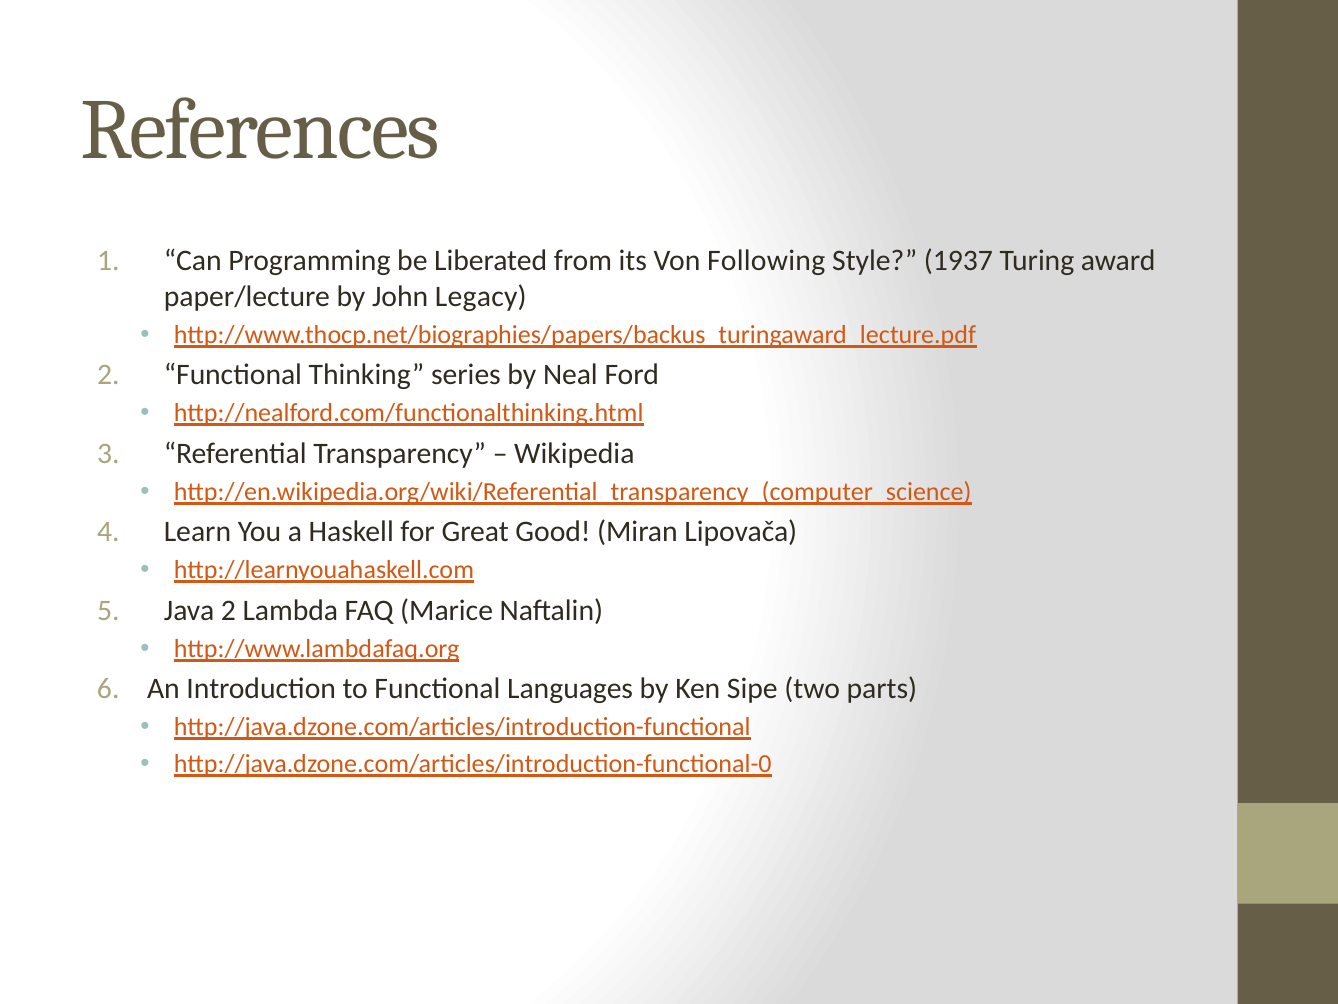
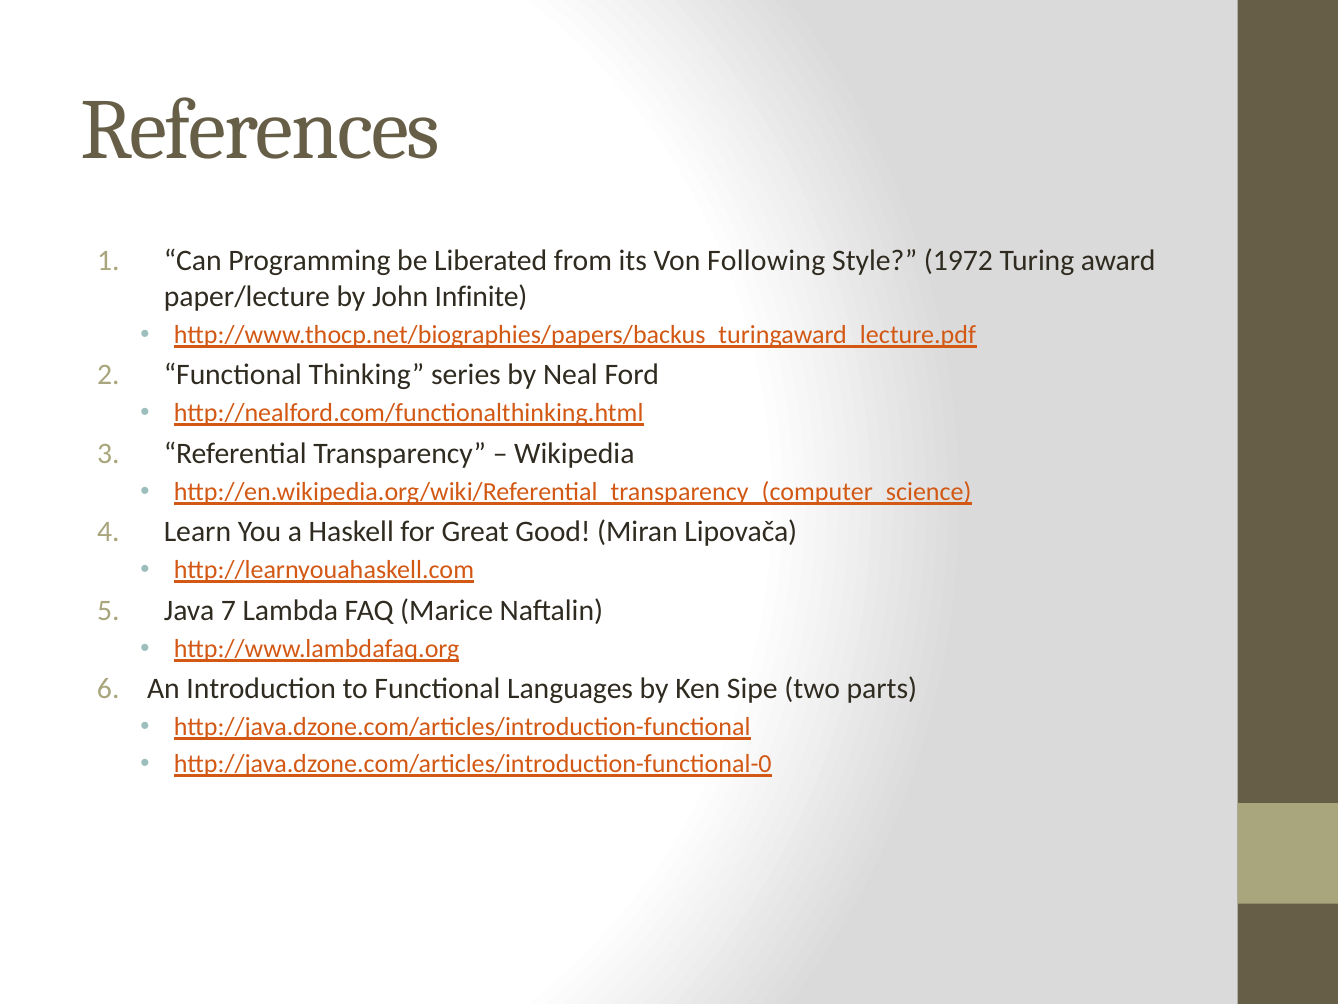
1937: 1937 -> 1972
Legacy: Legacy -> Infinite
Java 2: 2 -> 7
